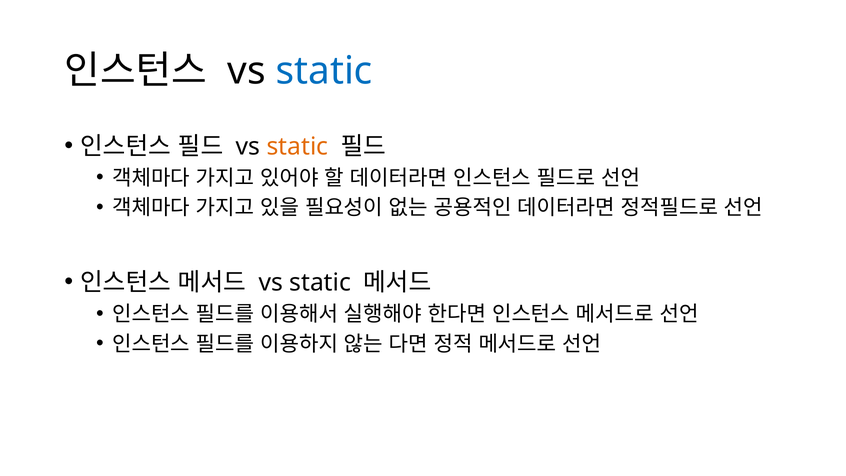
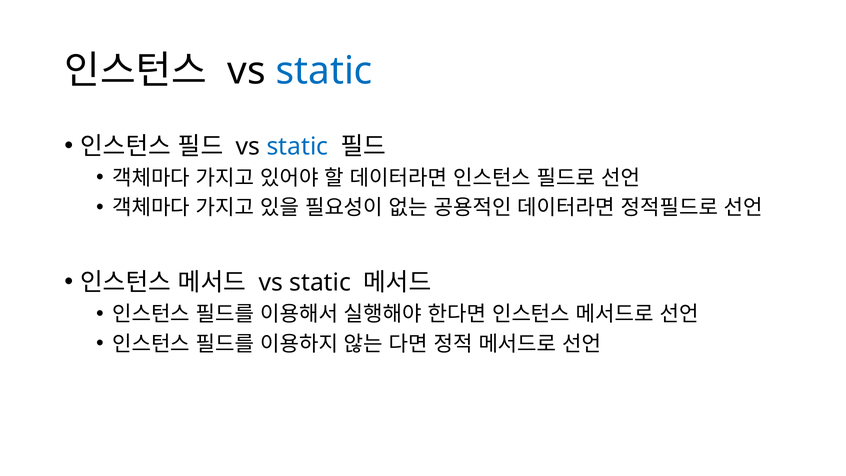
static at (297, 146) colour: orange -> blue
